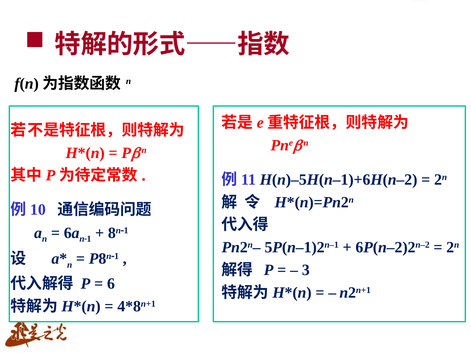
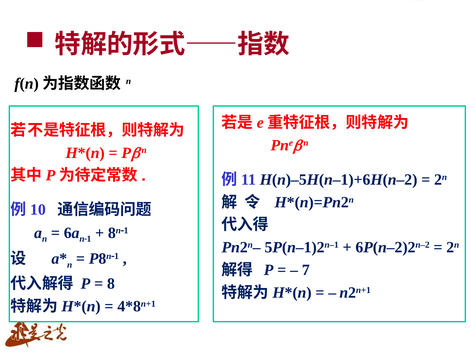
3: 3 -> 7
6: 6 -> 8
